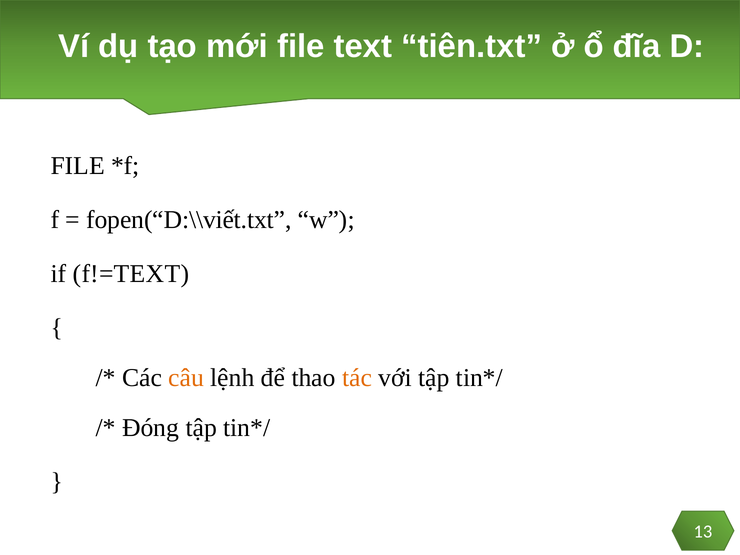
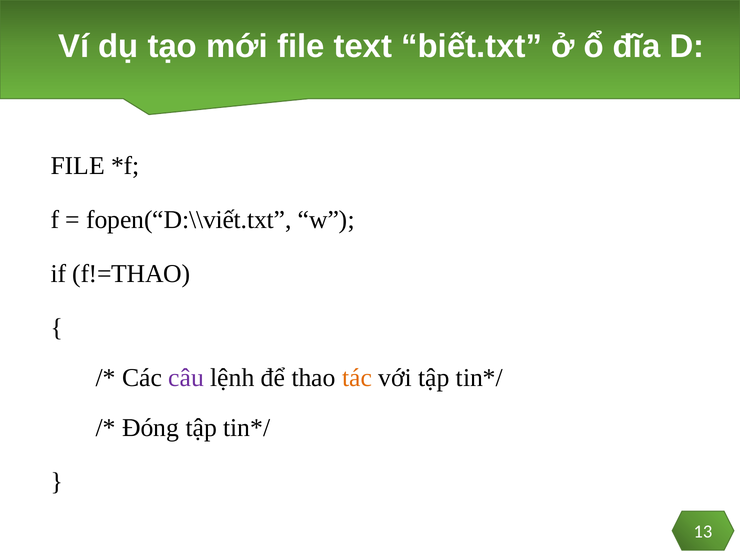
tiên.txt: tiên.txt -> biết.txt
f!=TEXT: f!=TEXT -> f!=THAO
câu colour: orange -> purple
